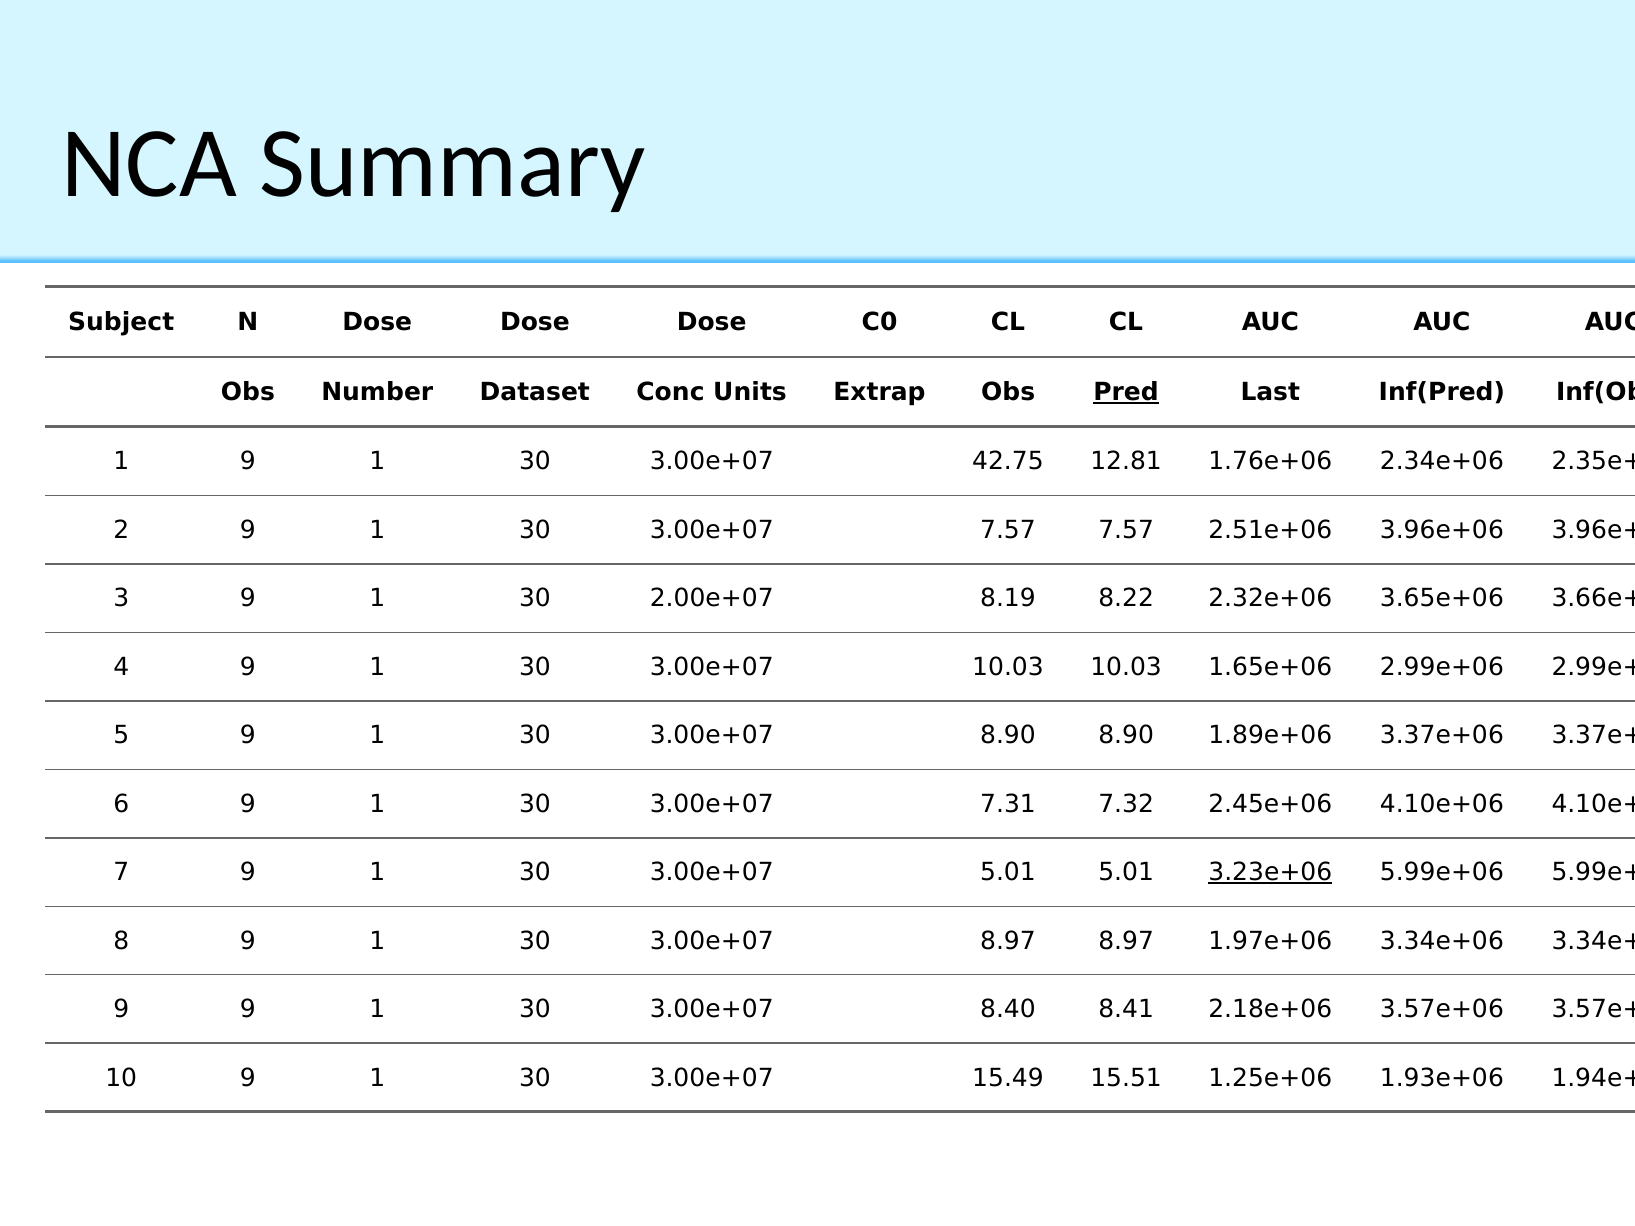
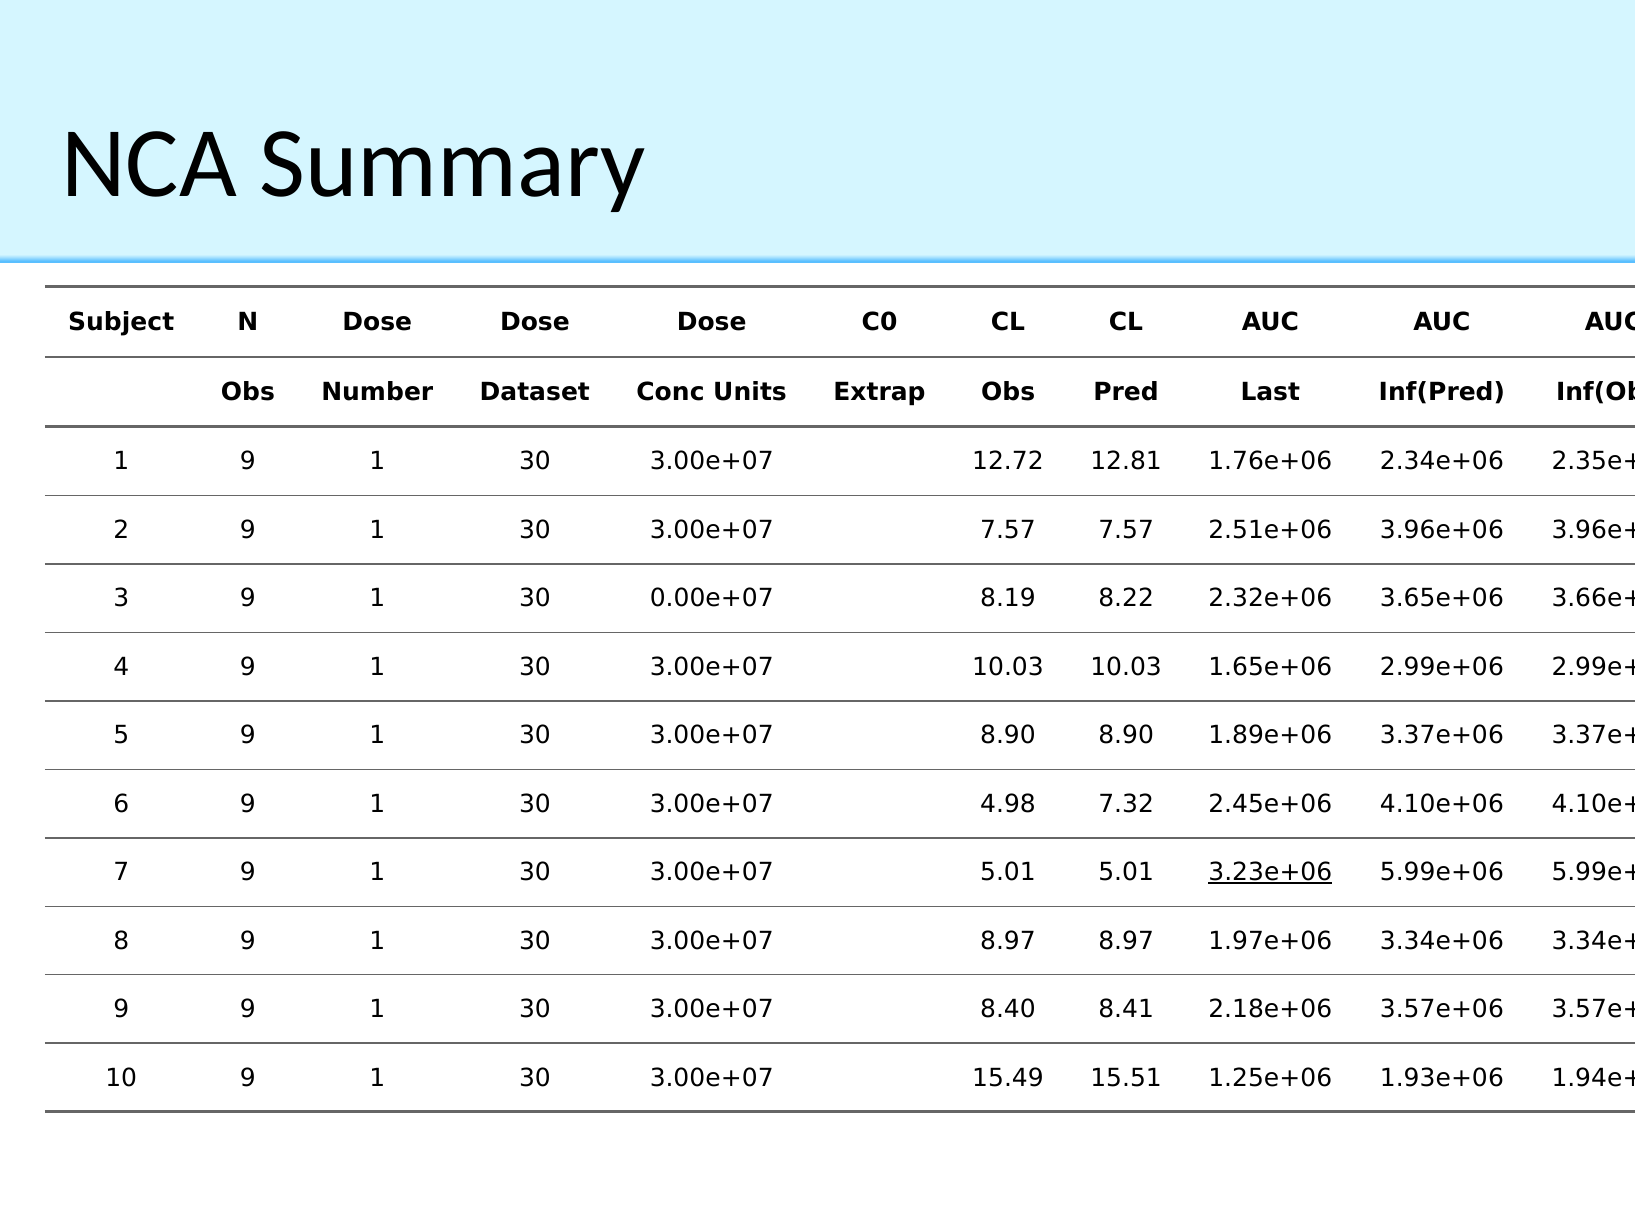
Pred underline: present -> none
42.75: 42.75 -> 12.72
2.00e+07: 2.00e+07 -> 0.00e+07
7.31: 7.31 -> 4.98
